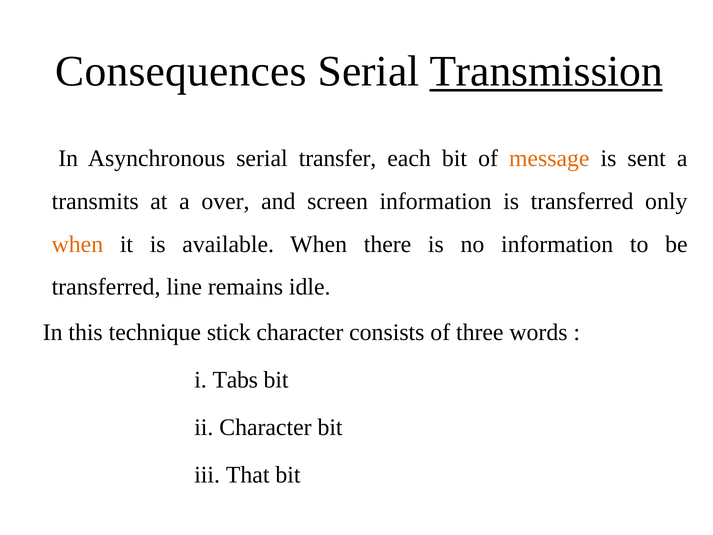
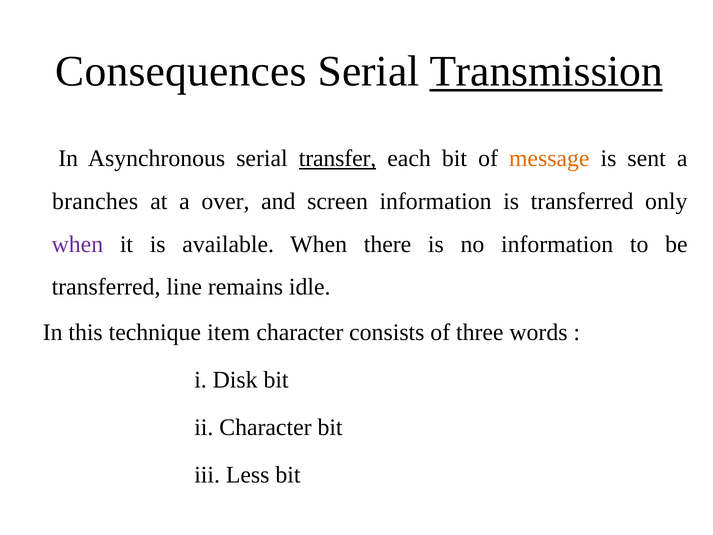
transfer underline: none -> present
transmits: transmits -> branches
when at (77, 244) colour: orange -> purple
stick: stick -> item
Tabs: Tabs -> Disk
That: That -> Less
